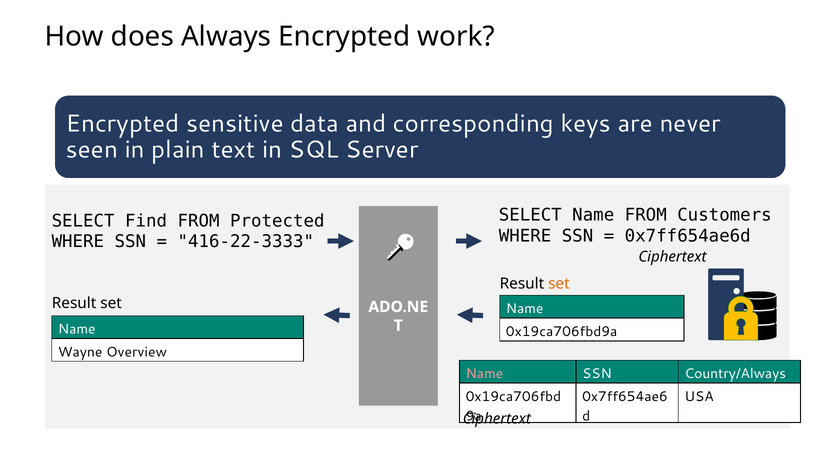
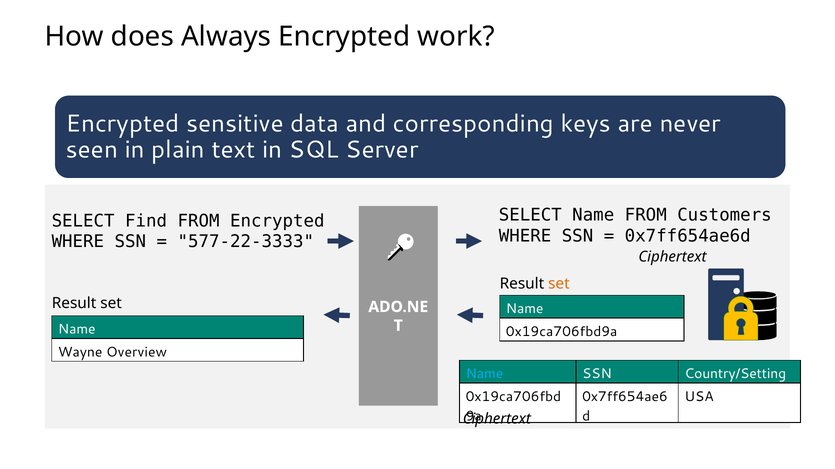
FROM Protected: Protected -> Encrypted
416-22-3333: 416-22-3333 -> 577-22-3333
Name at (484, 374) colour: pink -> light blue
Country/Always: Country/Always -> Country/Setting
